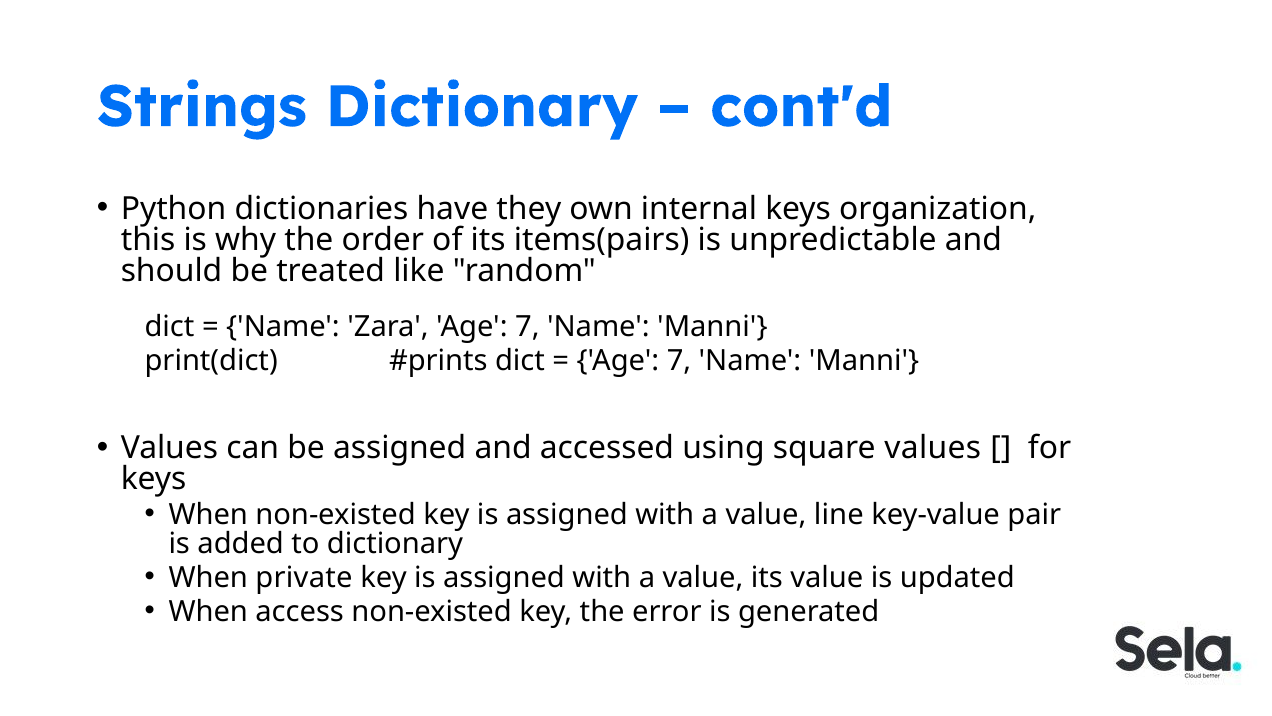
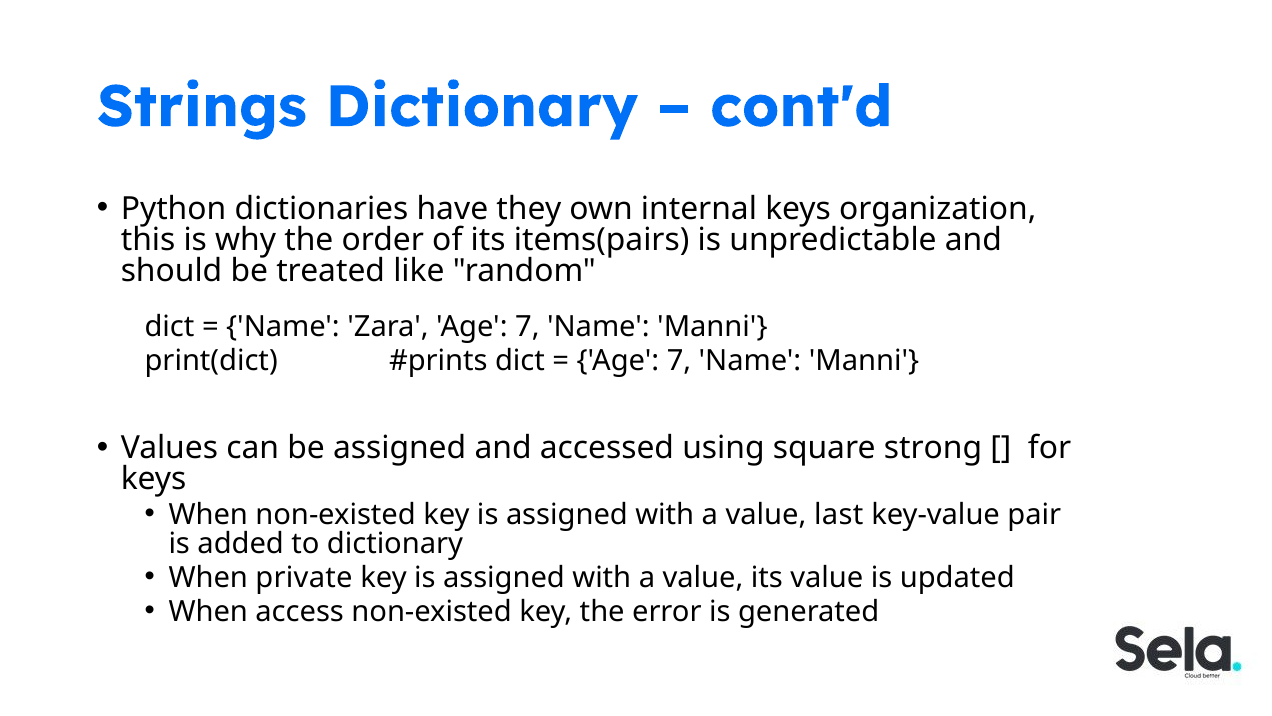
square values: values -> strong
line: line -> last
